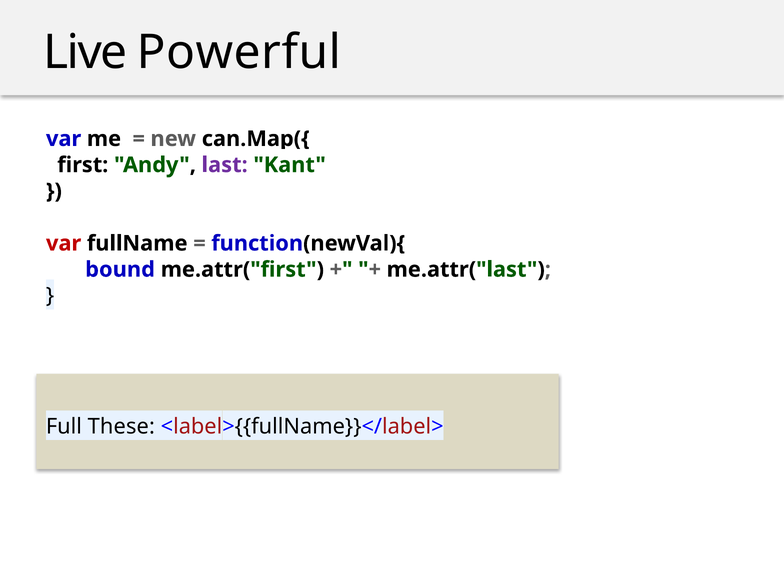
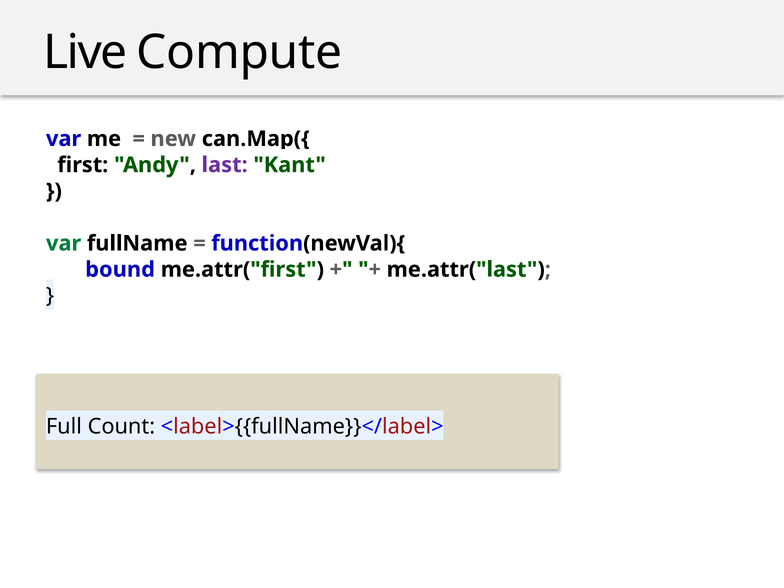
Powerful: Powerful -> Compute
var at (64, 243) colour: red -> green
These: These -> Count
